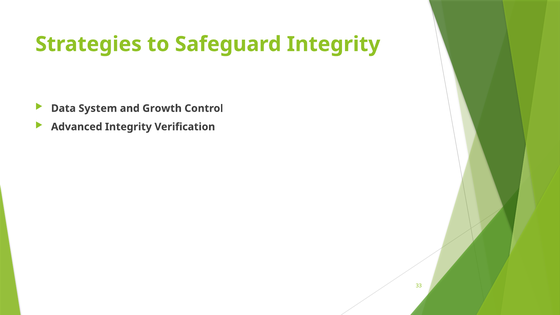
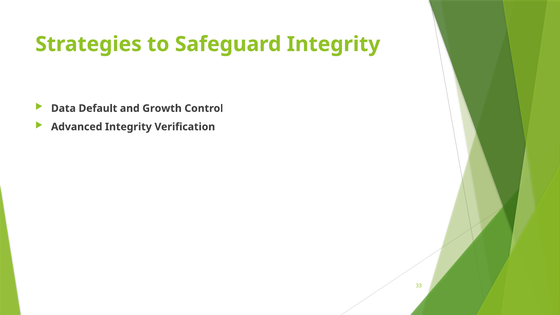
System: System -> Default
